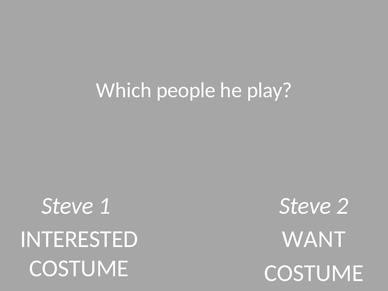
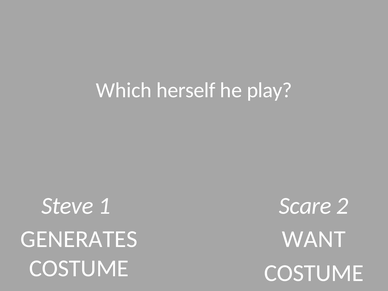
people: people -> herself
1 Steve: Steve -> Scare
INTERESTED: INTERESTED -> GENERATES
